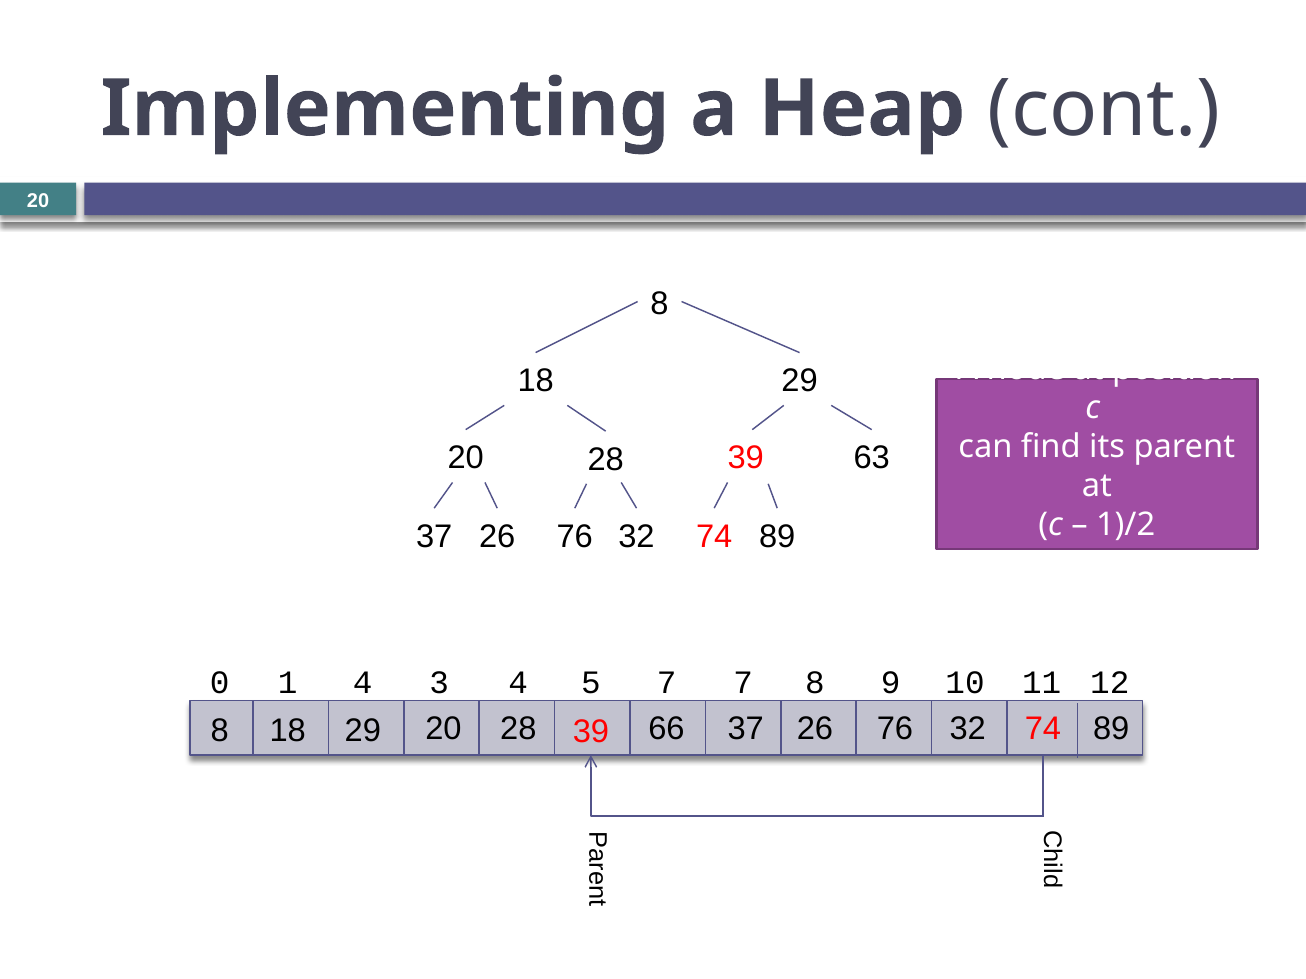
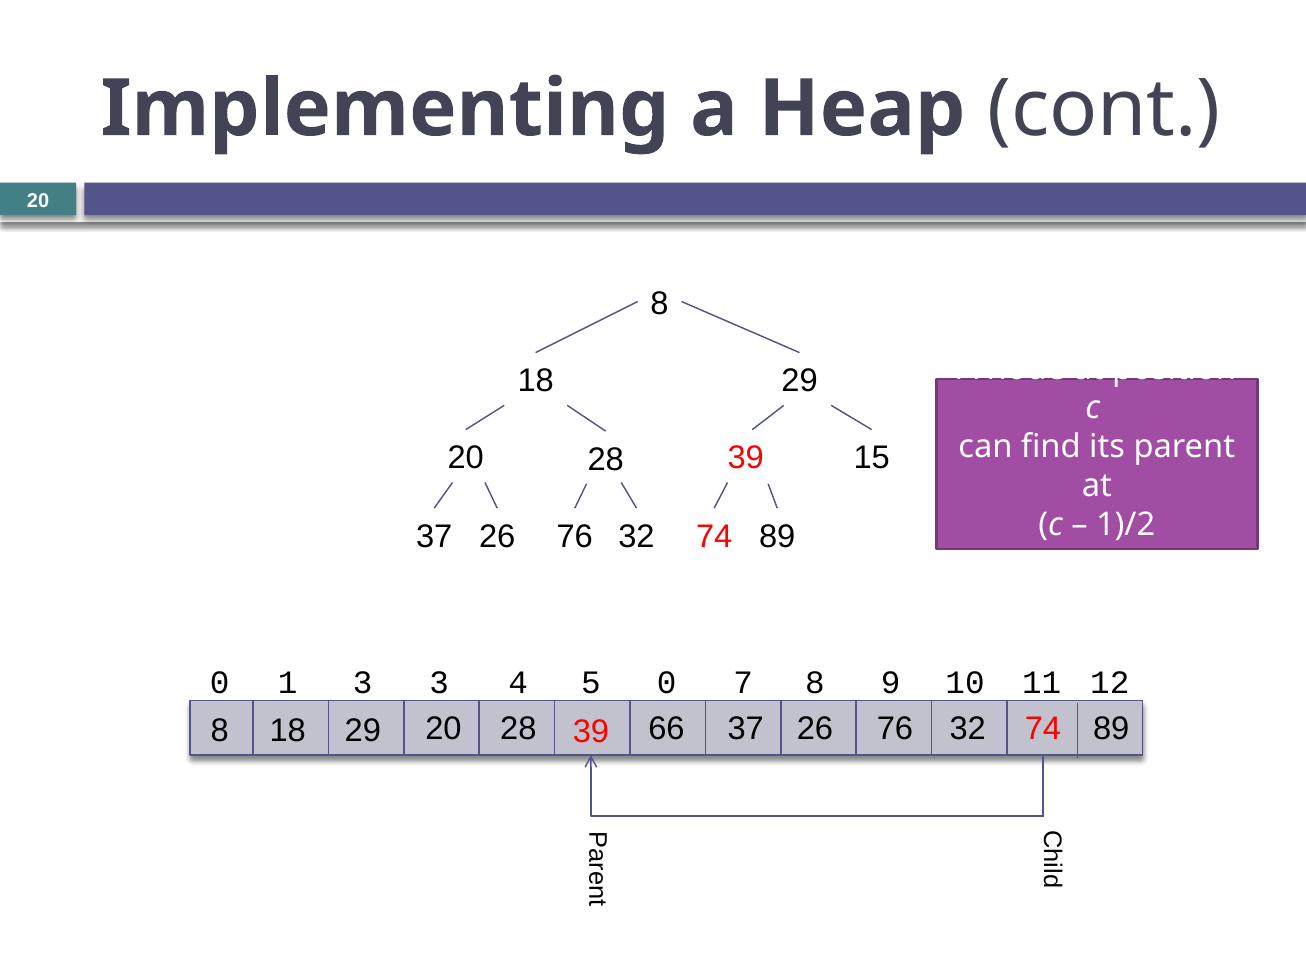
63: 63 -> 15
1 4: 4 -> 3
5 7: 7 -> 0
